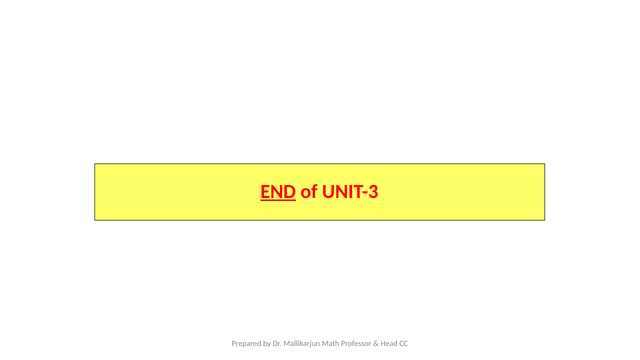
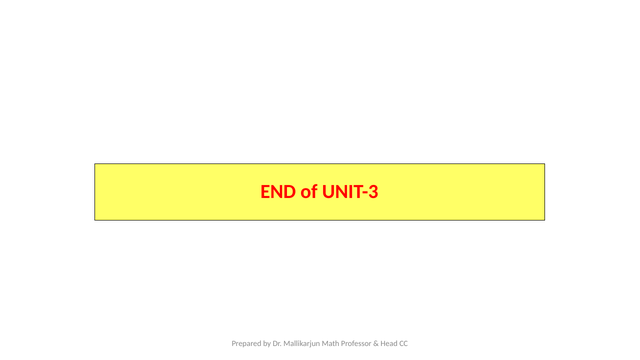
END underline: present -> none
